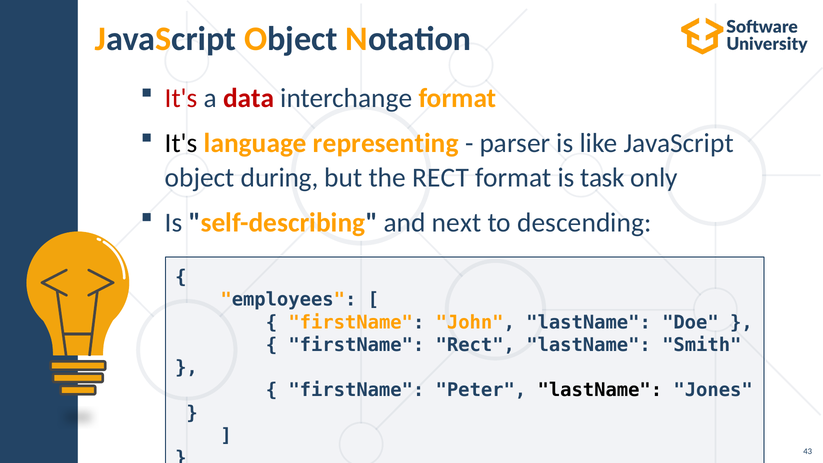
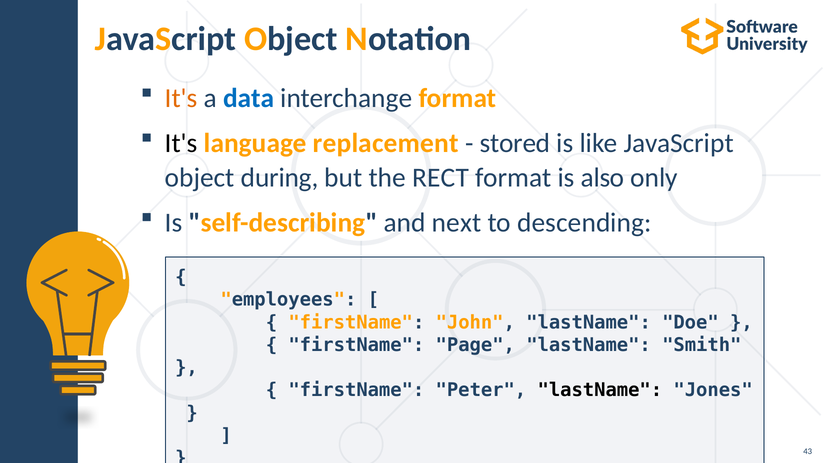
It's at (181, 98) colour: red -> orange
data colour: red -> blue
representing: representing -> replacement
parser: parser -> stored
task: task -> also
firstName Rect: Rect -> Page
